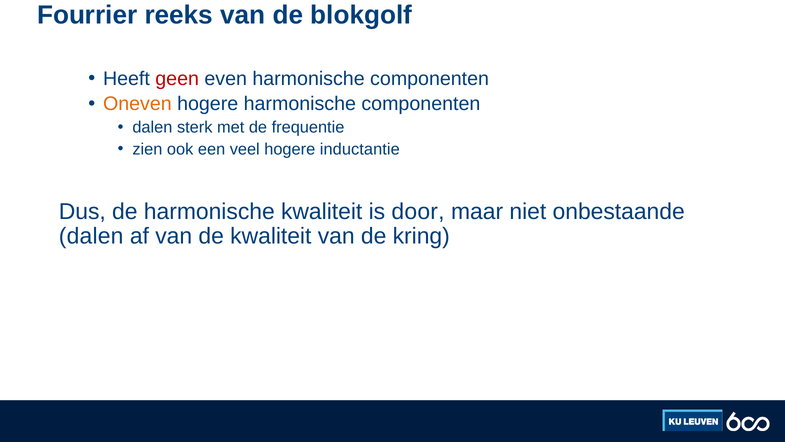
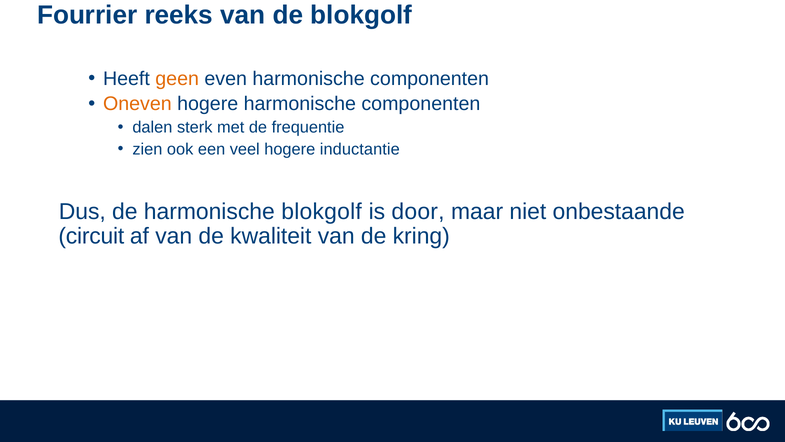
geen colour: red -> orange
harmonische kwaliteit: kwaliteit -> blokgolf
dalen at (91, 236): dalen -> circuit
